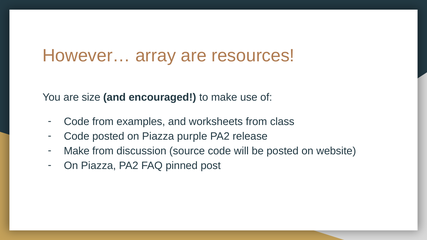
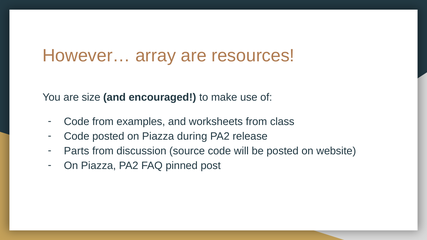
purple: purple -> during
Make at (77, 151): Make -> Parts
